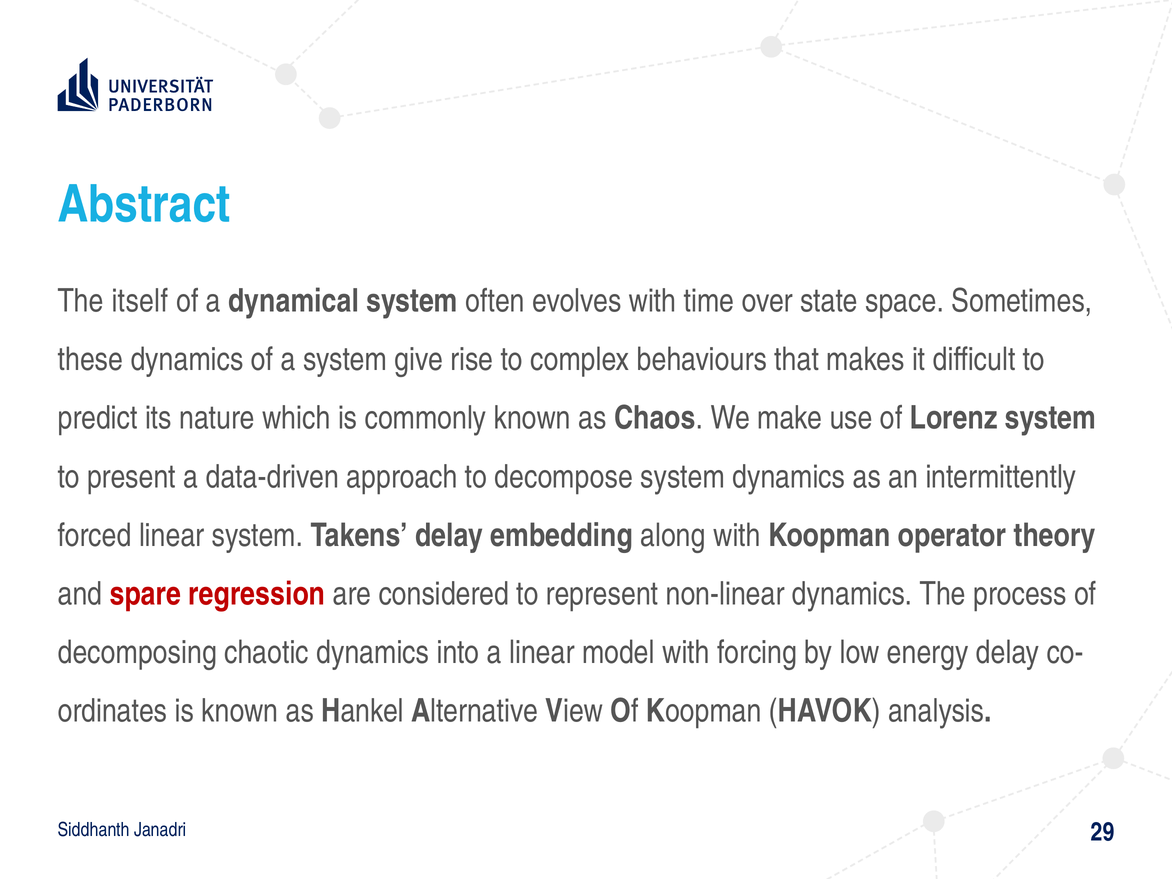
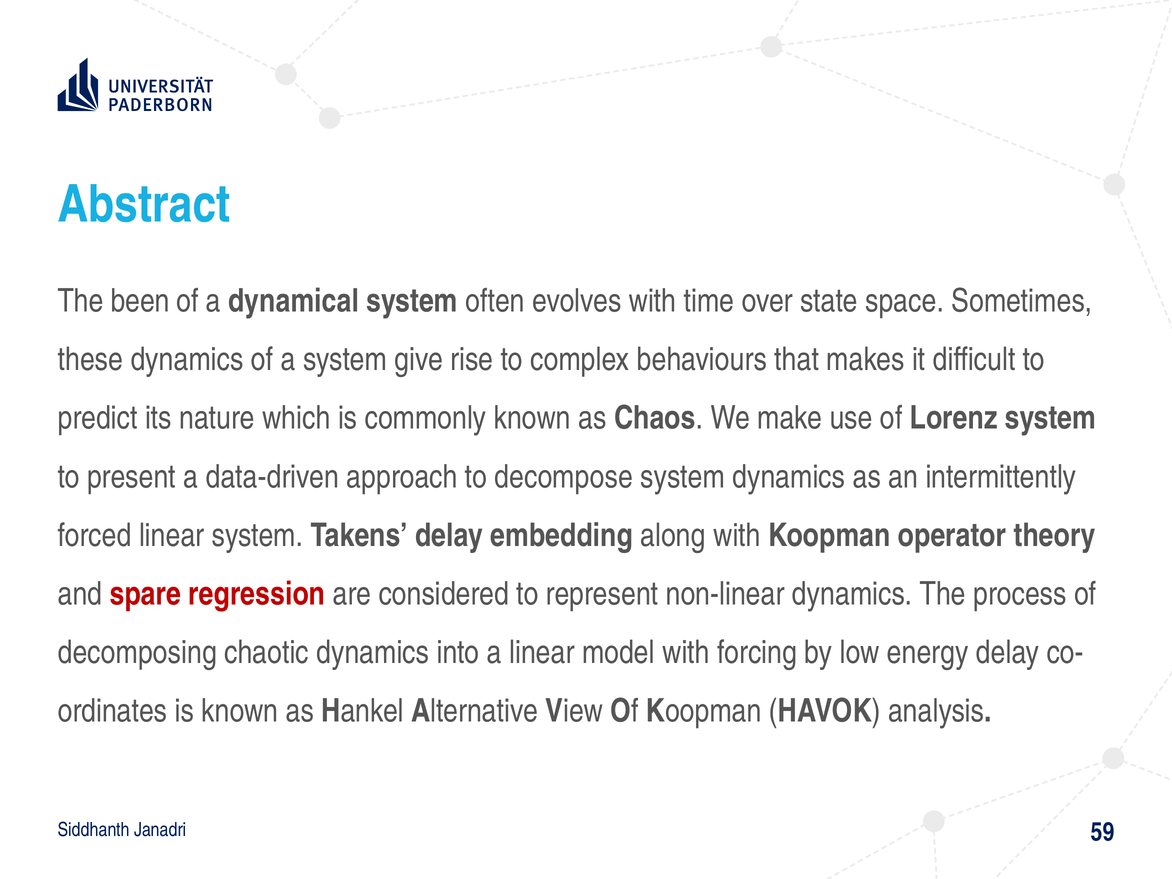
itself: itself -> been
29: 29 -> 59
